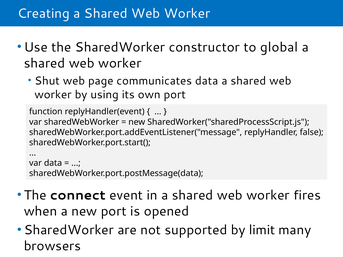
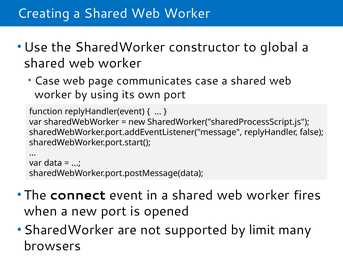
Shut at (47, 81): Shut -> Case
communicates data: data -> case
